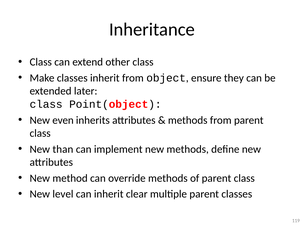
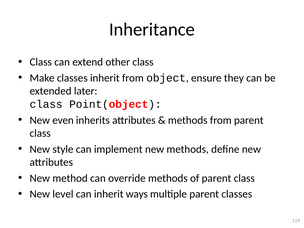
than: than -> style
clear: clear -> ways
